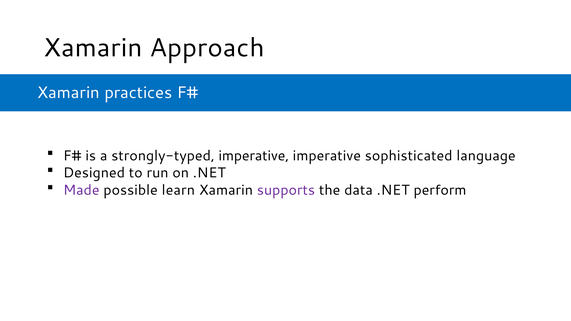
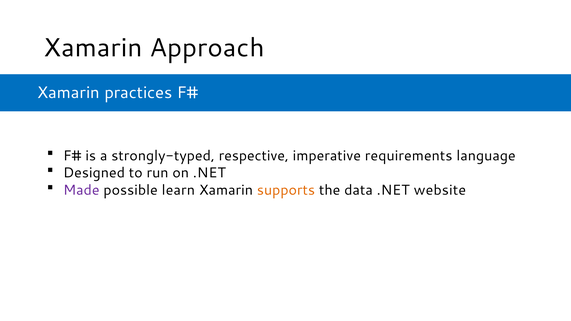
strongly-typed imperative: imperative -> respective
sophisticated: sophisticated -> requirements
supports colour: purple -> orange
perform: perform -> website
